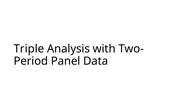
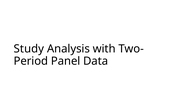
Triple: Triple -> Study
